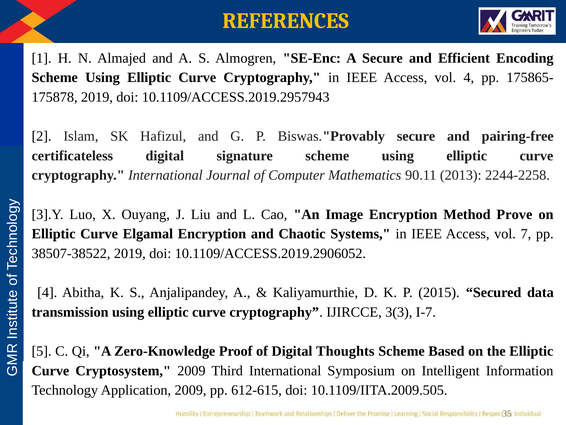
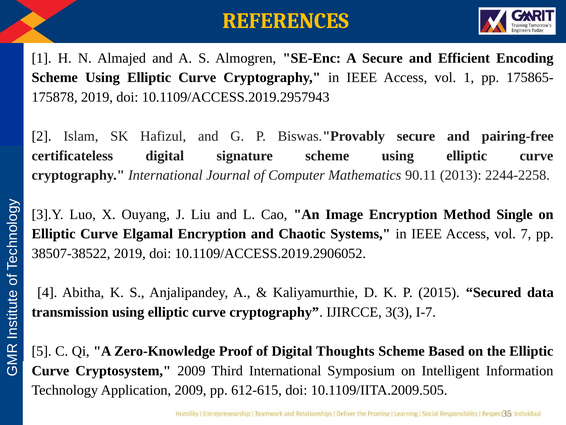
vol 4: 4 -> 1
Prove: Prove -> Single
